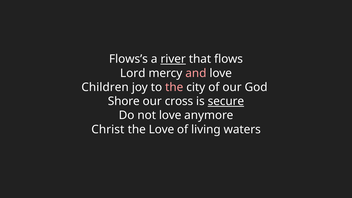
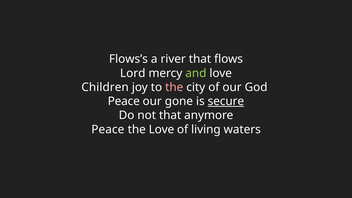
river underline: present -> none
and colour: pink -> light green
Shore at (124, 101): Shore -> Peace
cross: cross -> gone
not love: love -> that
Christ at (108, 129): Christ -> Peace
